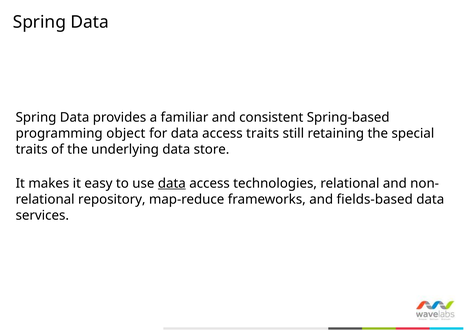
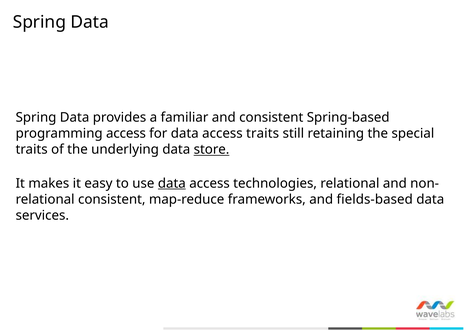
programming object: object -> access
store underline: none -> present
relational repository: repository -> consistent
